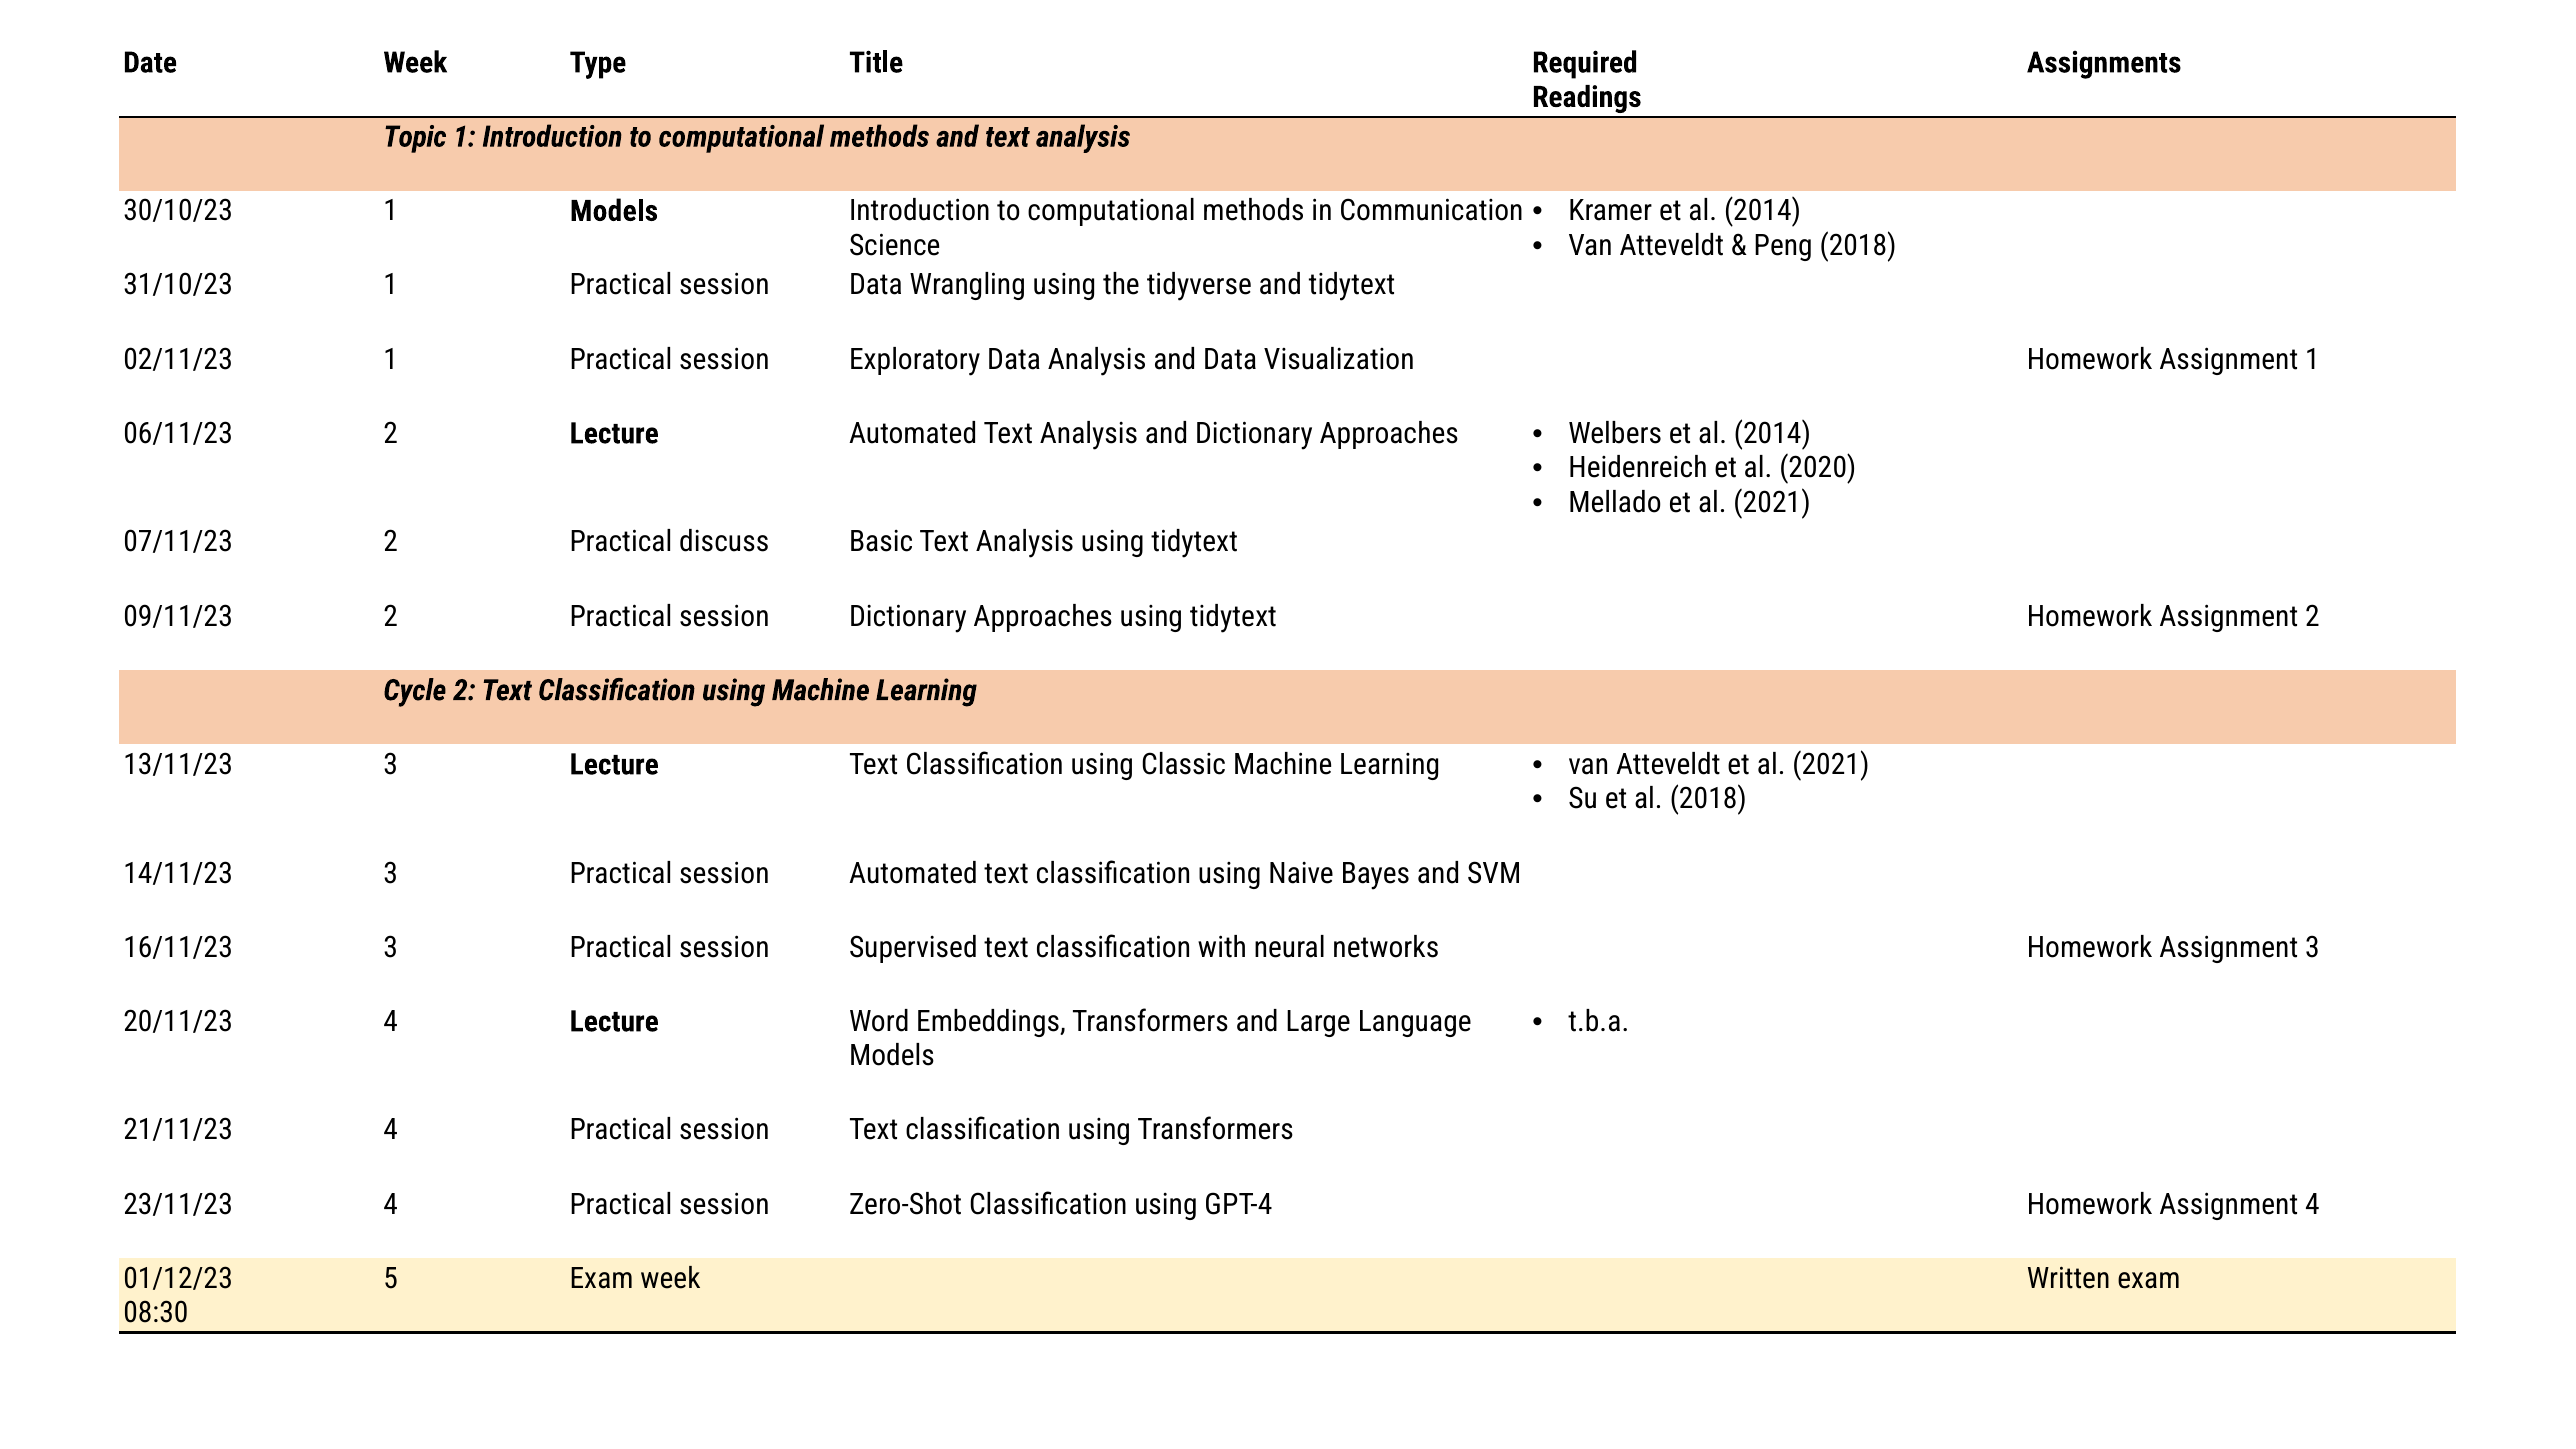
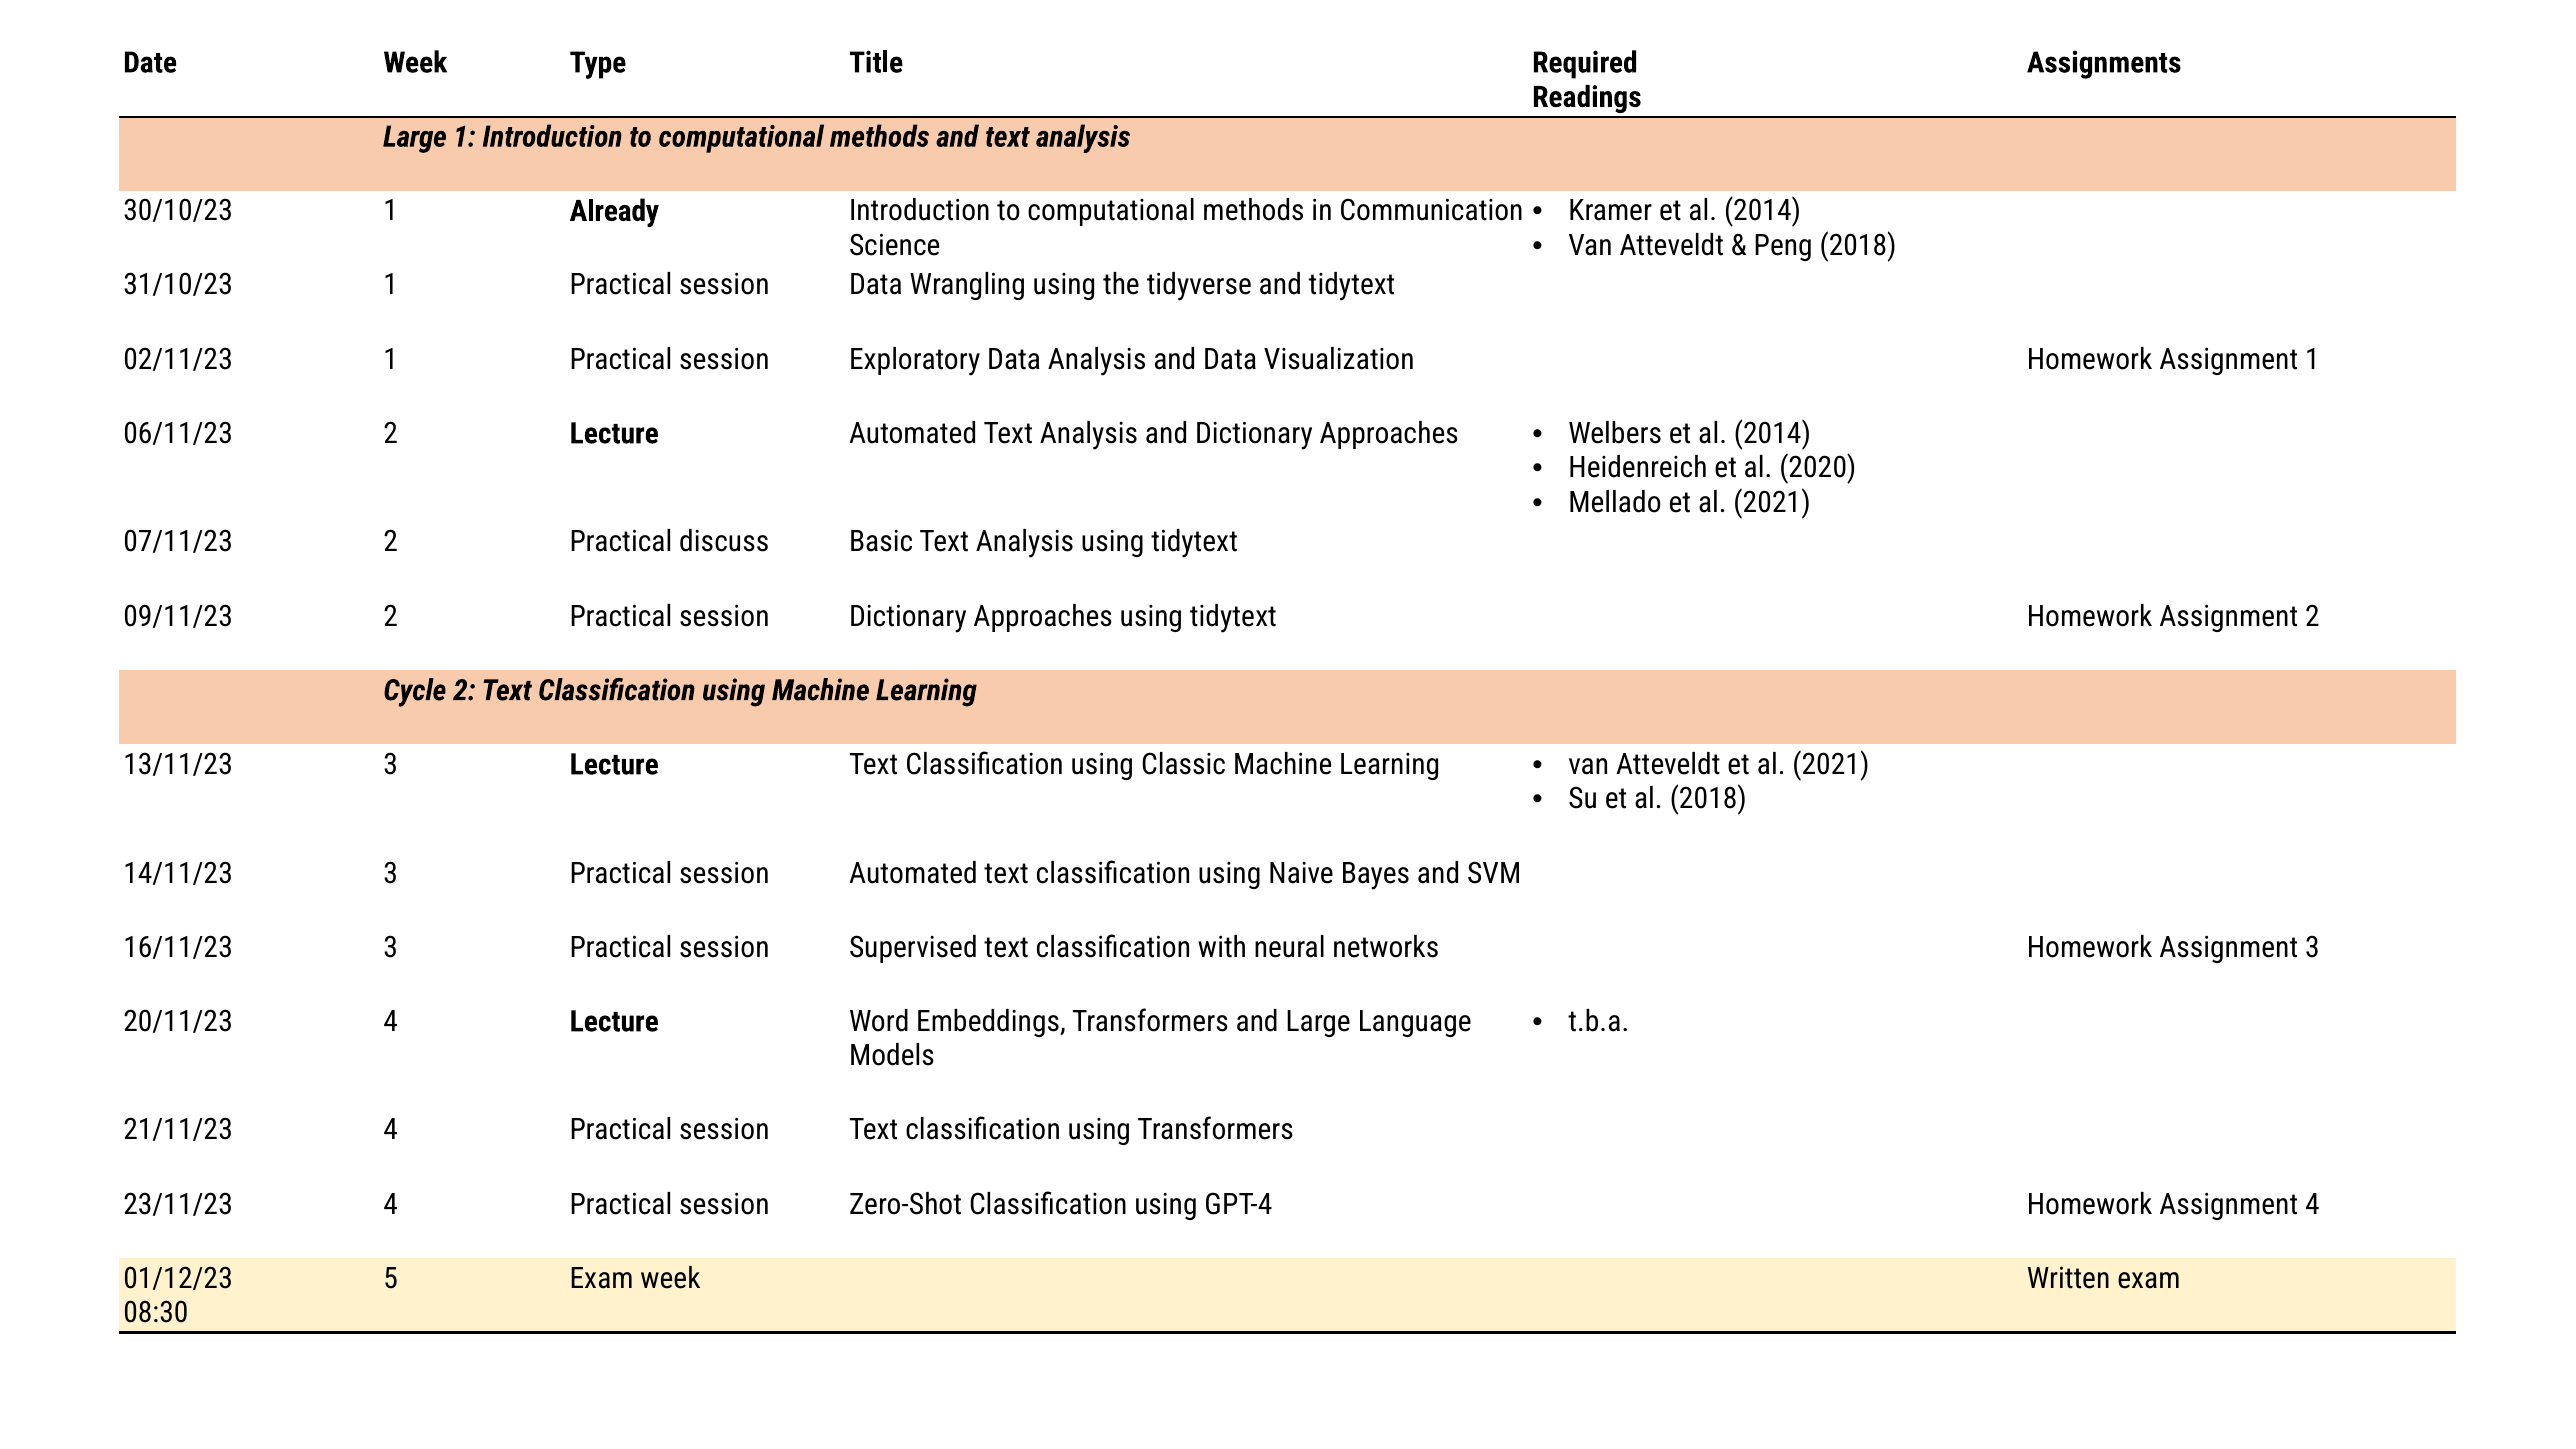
Topic at (415, 137): Topic -> Large
1 Models: Models -> Already
